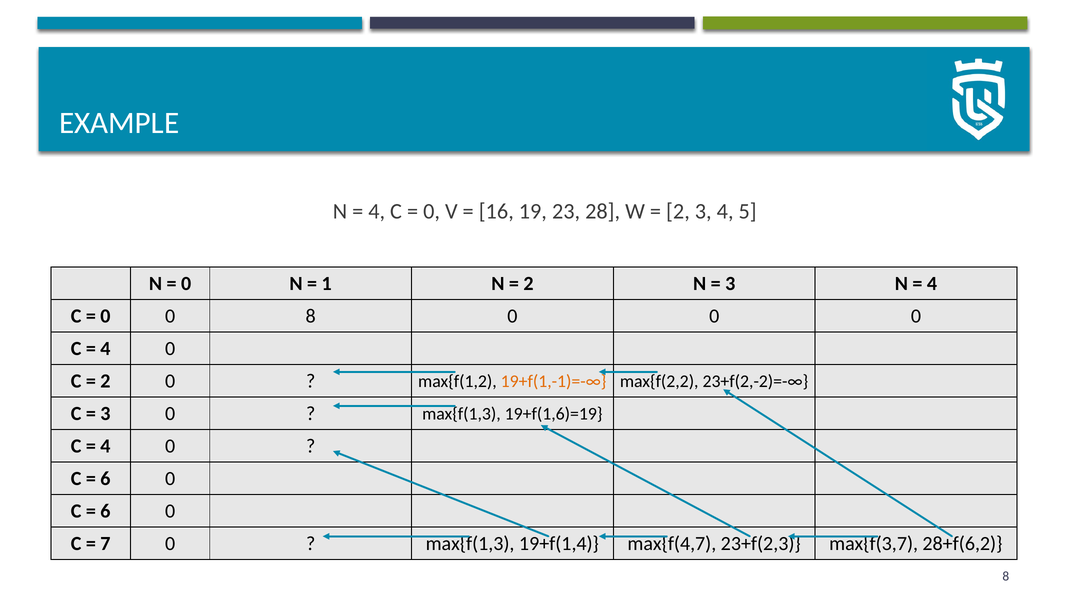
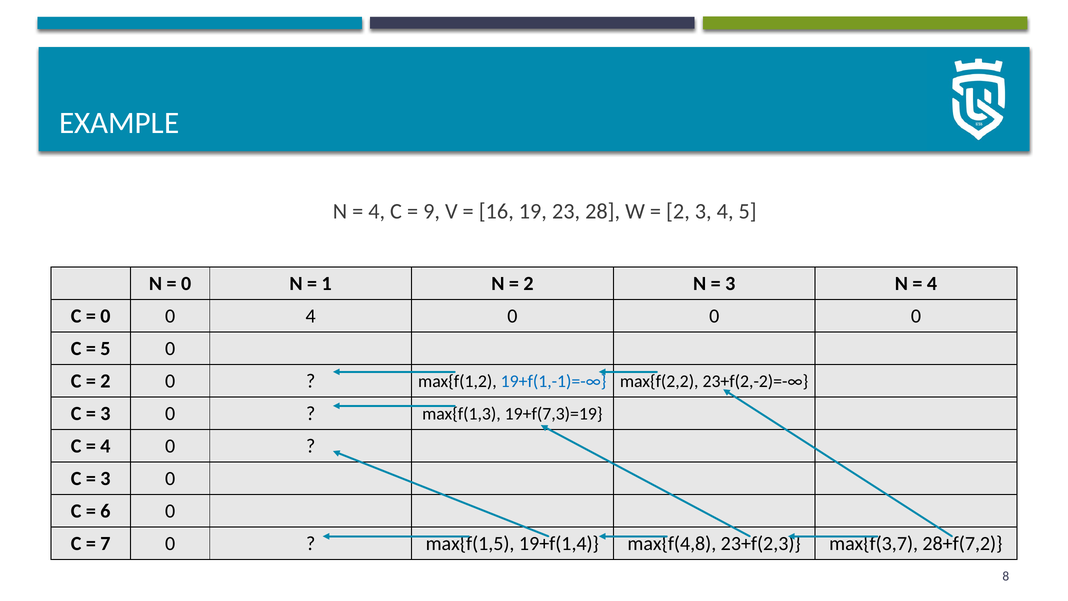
0 at (432, 211): 0 -> 9
0 8: 8 -> 4
4 at (105, 349): 4 -> 5
19+f(1,-1)=-∞ colour: orange -> blue
19+f(1,6)=19: 19+f(1,6)=19 -> 19+f(7,3)=19
6 at (105, 478): 6 -> 3
max{f(1,3 at (470, 543): max{f(1,3 -> max{f(1,5
max{f(4,7: max{f(4,7 -> max{f(4,8
28+f(6,2: 28+f(6,2 -> 28+f(7,2
